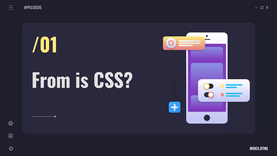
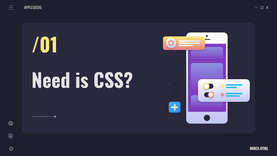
From: From -> Need
